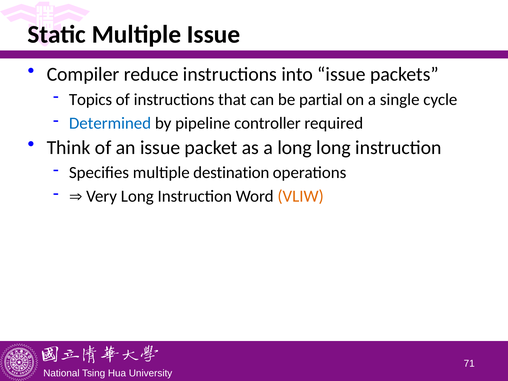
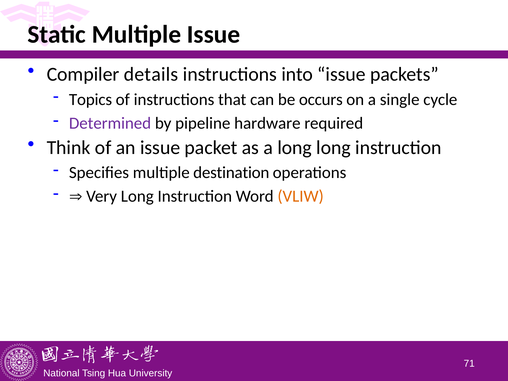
reduce: reduce -> details
partial: partial -> occurs
Determined colour: blue -> purple
controller: controller -> hardware
